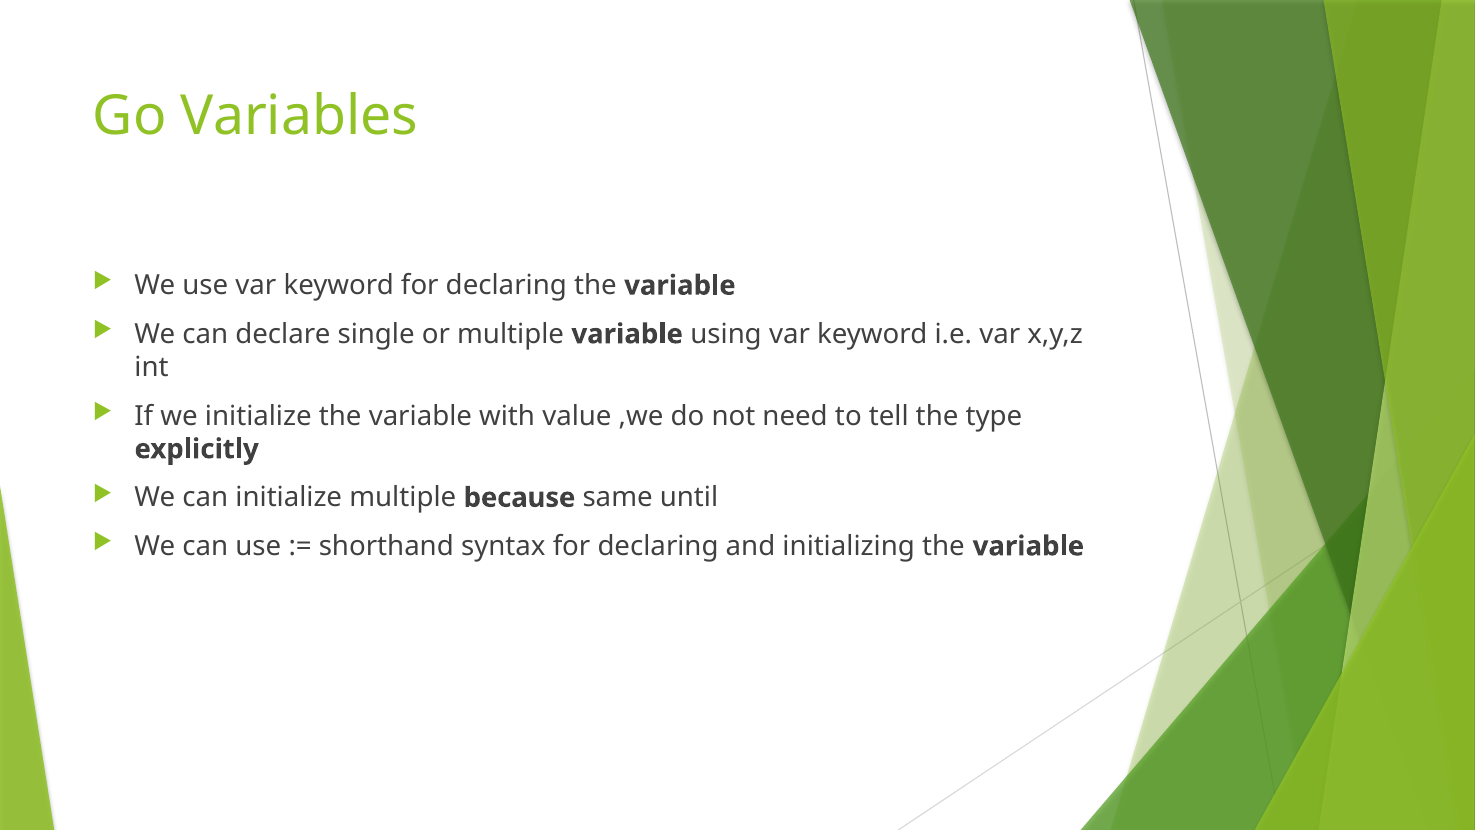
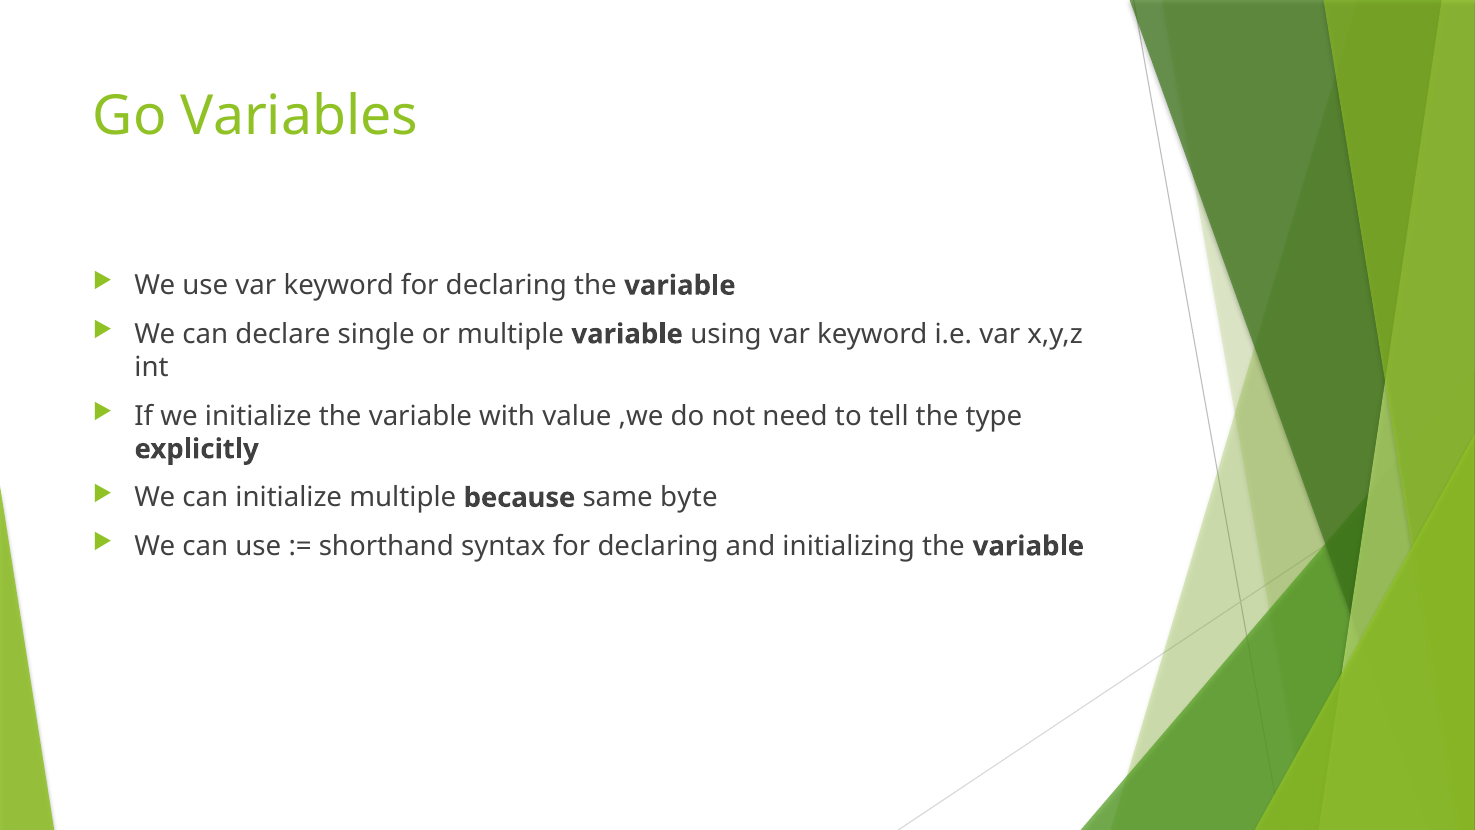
until: until -> byte
